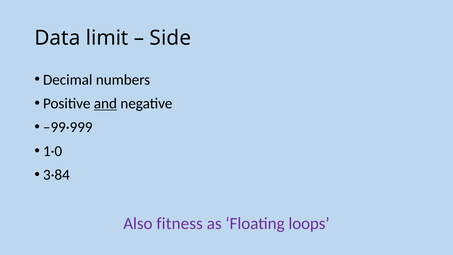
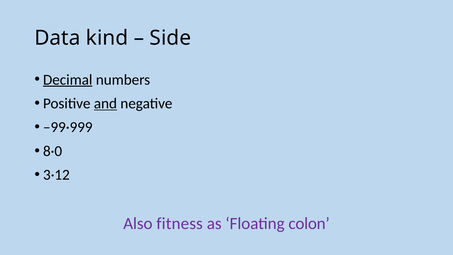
limit: limit -> kind
Decimal underline: none -> present
1·0: 1·0 -> 8·0
3·84: 3·84 -> 3·12
loops: loops -> colon
